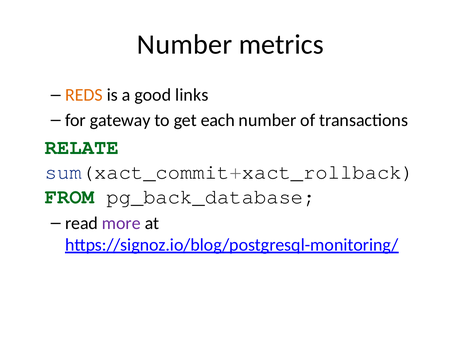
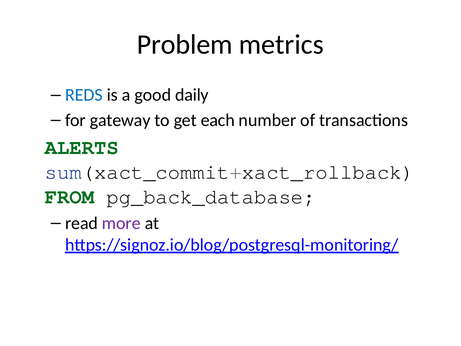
Number at (185, 45): Number -> Problem
REDS colour: orange -> blue
links: links -> daily
RELATE: RELATE -> ALERTS
